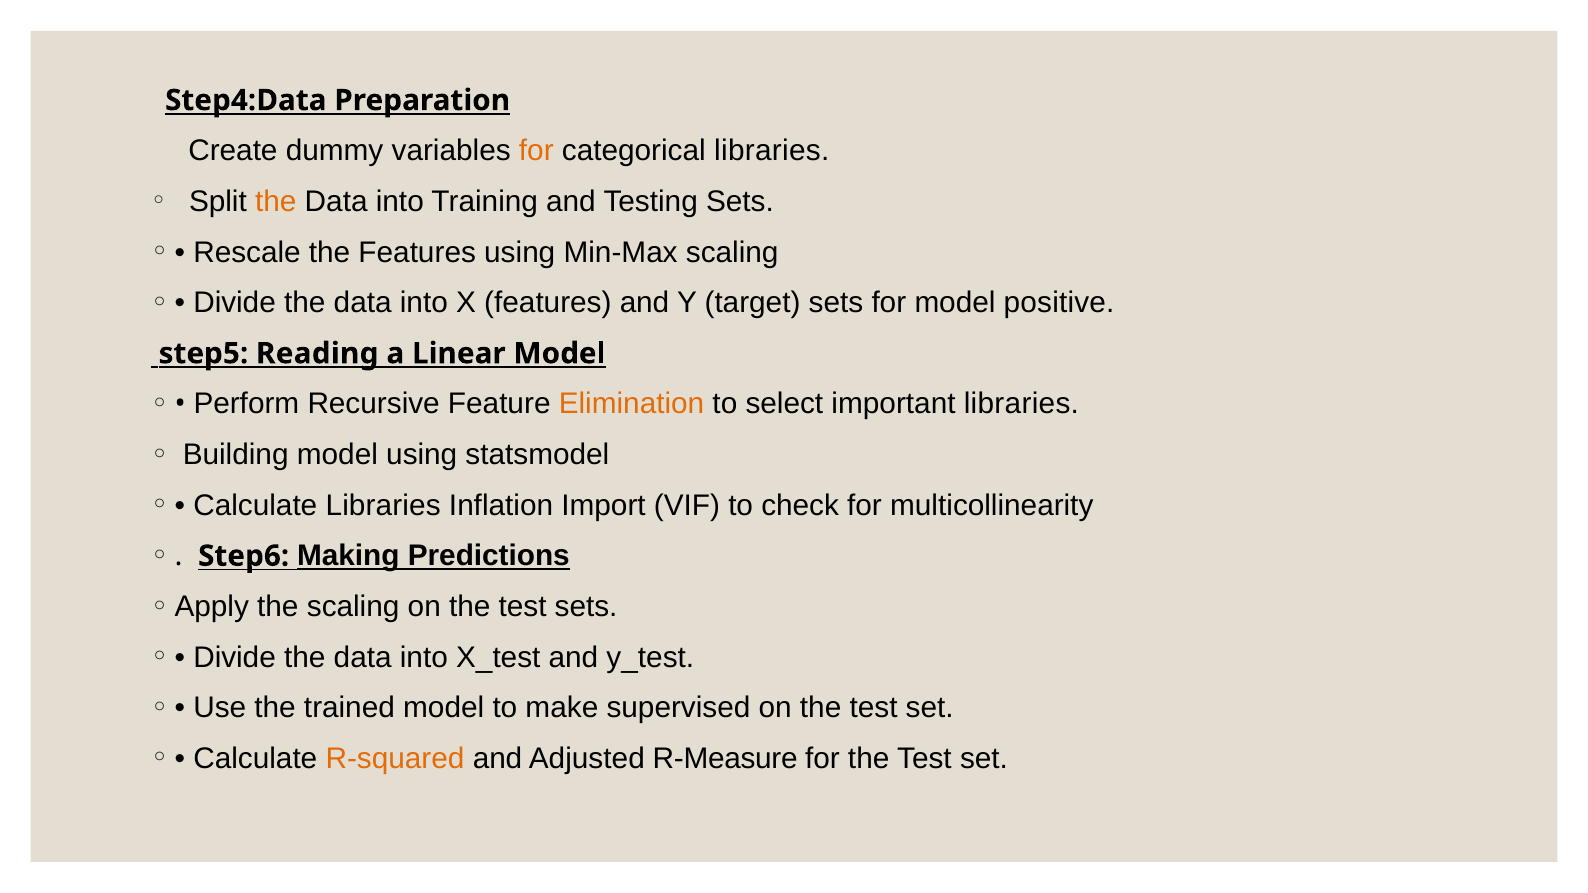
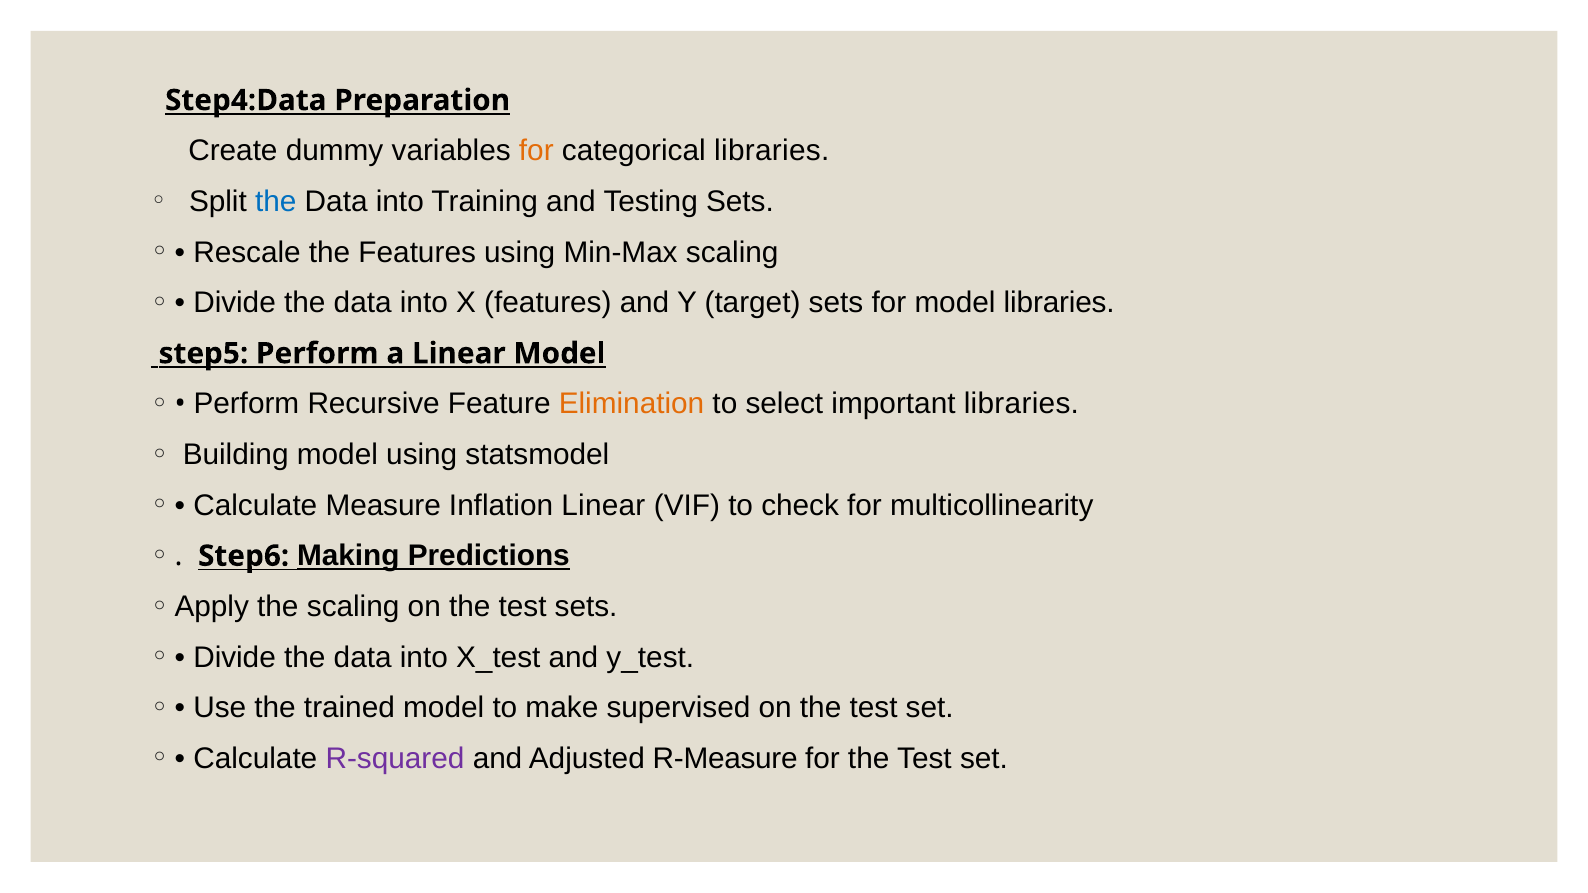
the at (276, 202) colour: orange -> blue
model positive: positive -> libraries
step5 Reading: Reading -> Perform
Calculate Libraries: Libraries -> Measure
Inflation Import: Import -> Linear
R-squared colour: orange -> purple
